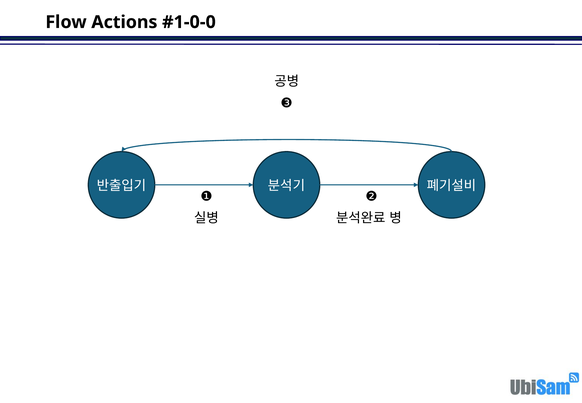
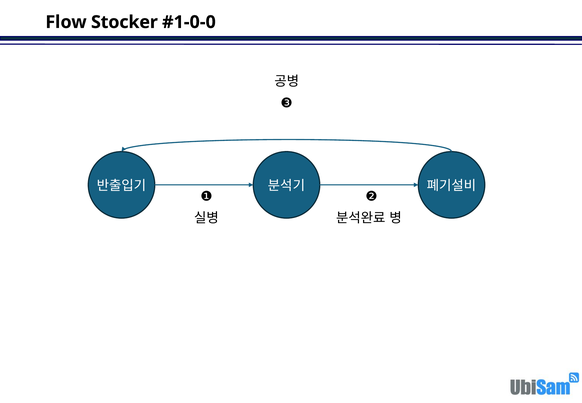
Actions: Actions -> Stocker
